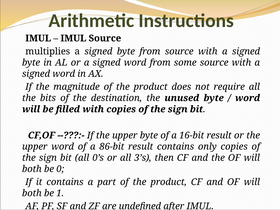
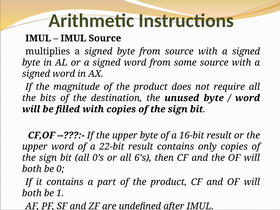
86-bit: 86-bit -> 22-bit
3’s: 3’s -> 6’s
